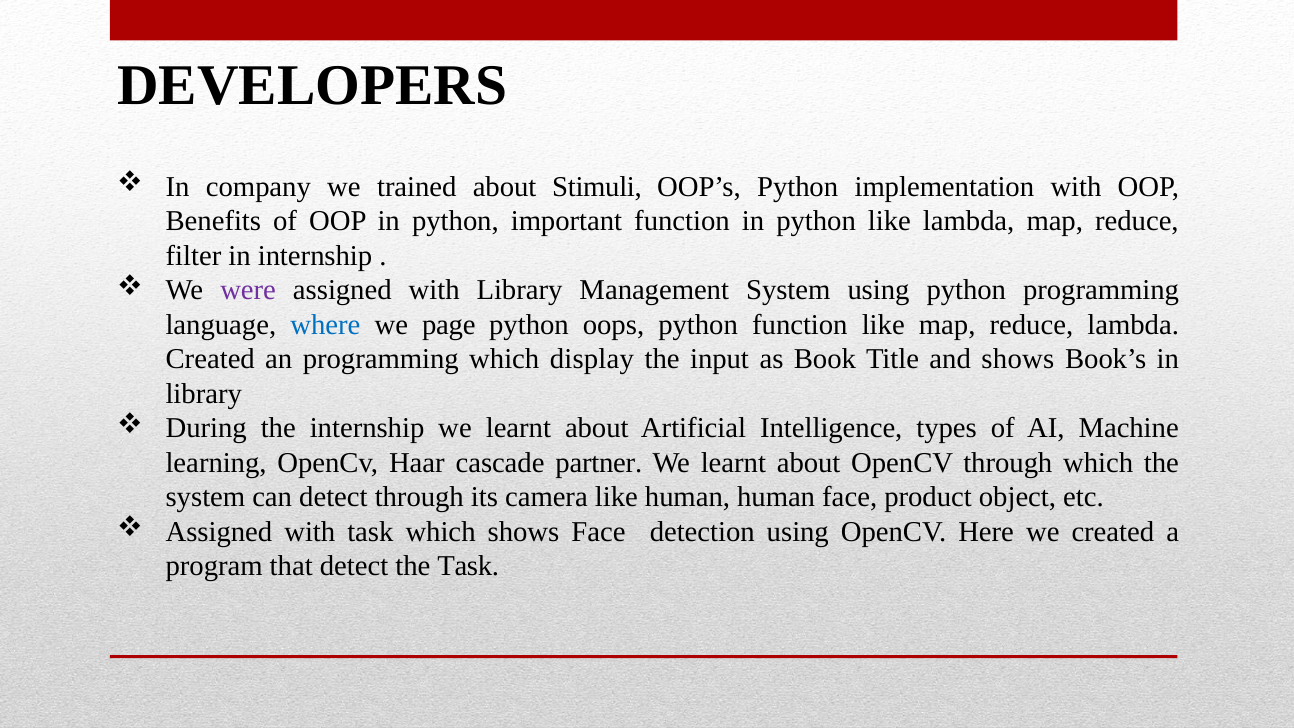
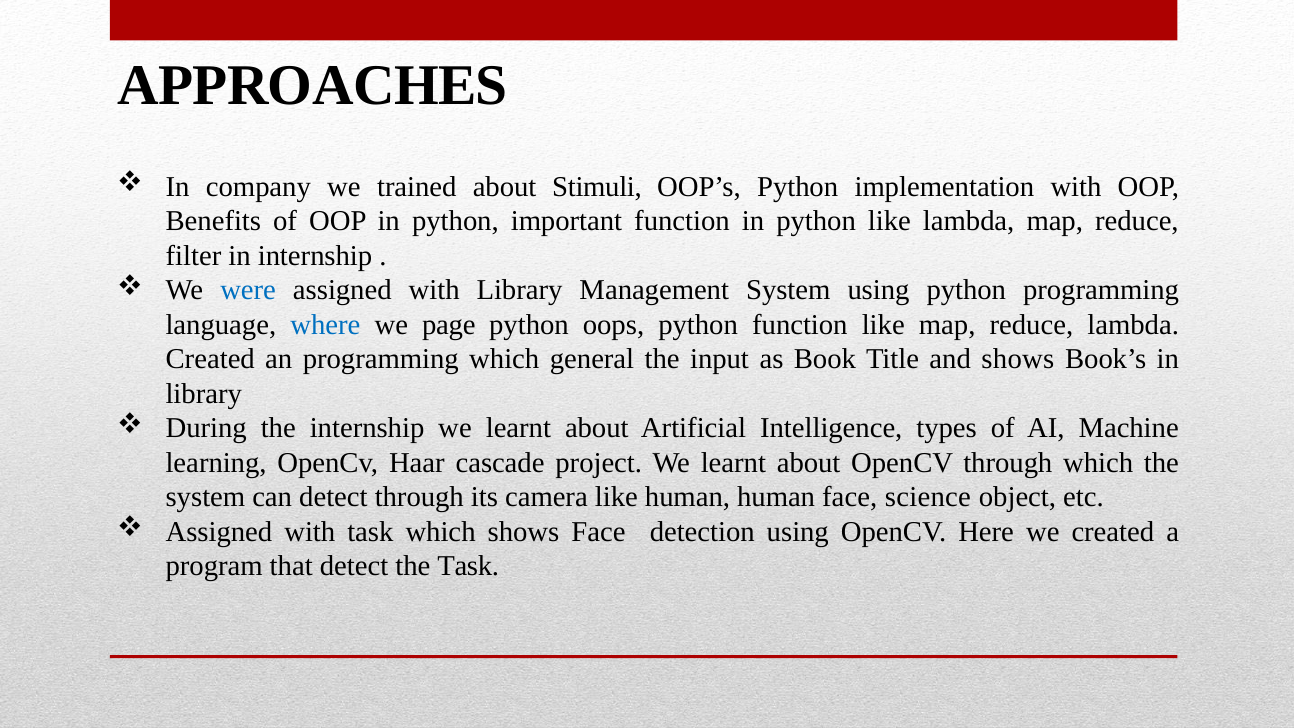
DEVELOPERS: DEVELOPERS -> APPROACHES
were colour: purple -> blue
display: display -> general
partner: partner -> project
product: product -> science
